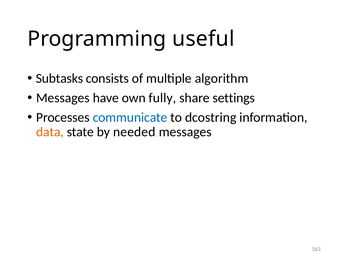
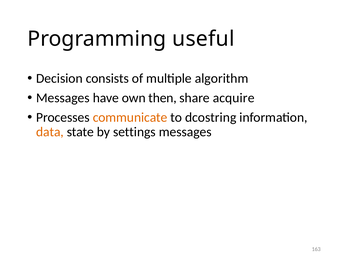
Subtasks: Subtasks -> Decision
fully: fully -> then
settings: settings -> acquire
communicate colour: blue -> orange
needed: needed -> settings
